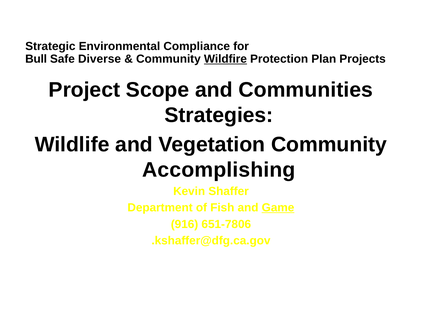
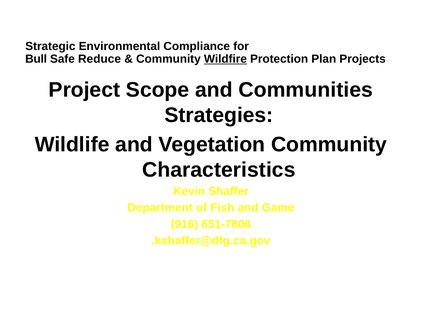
Diverse: Diverse -> Reduce
Accomplishing: Accomplishing -> Characteristics
Game underline: present -> none
